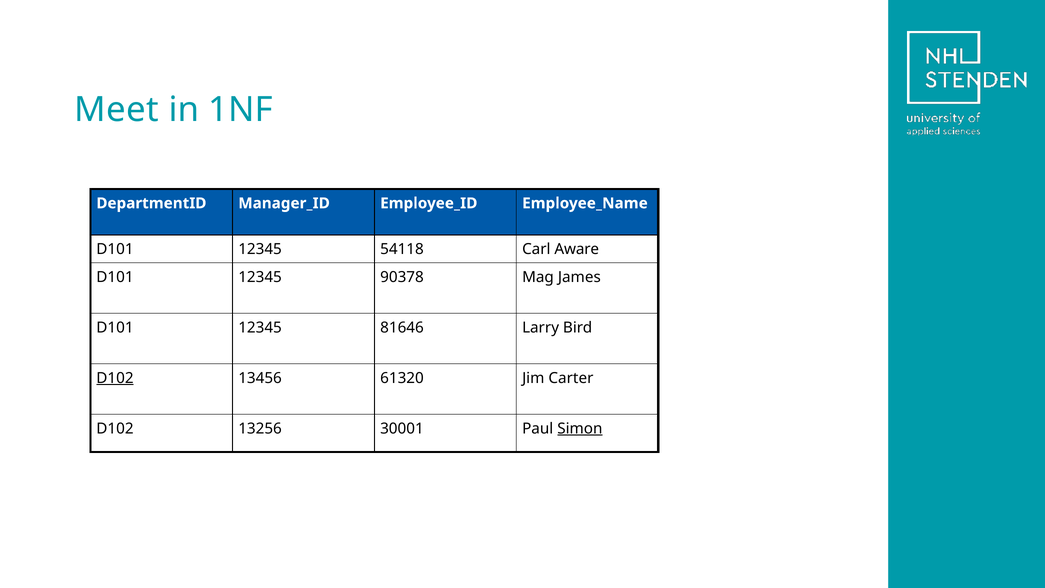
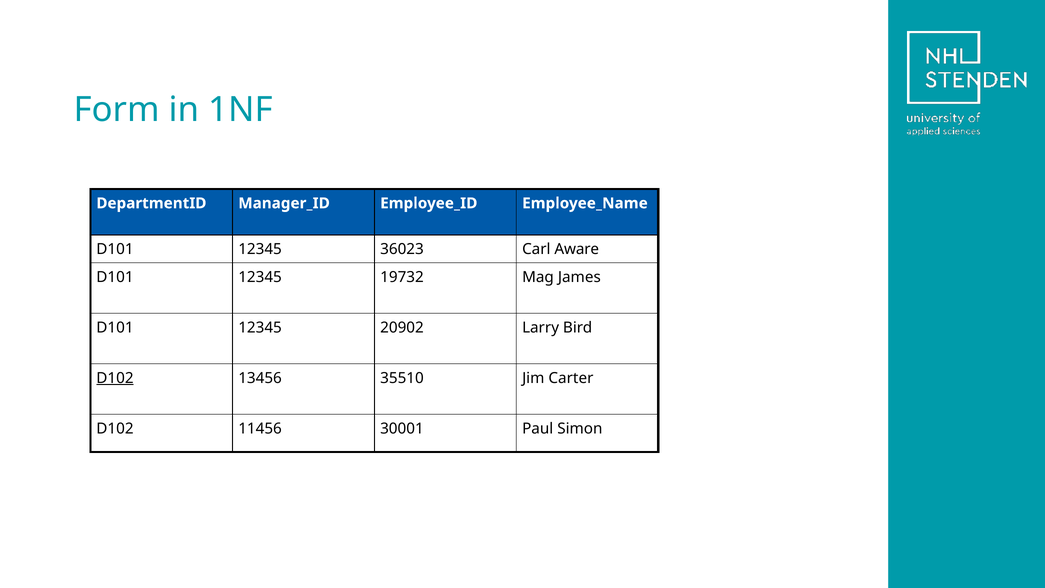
Meet: Meet -> Form
54118: 54118 -> 36023
90378: 90378 -> 19732
81646: 81646 -> 20902
61320: 61320 -> 35510
13256: 13256 -> 11456
Simon underline: present -> none
